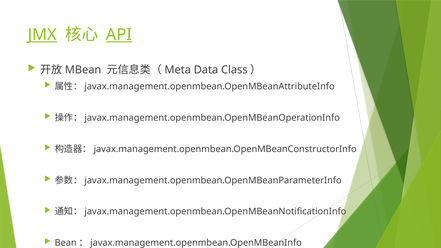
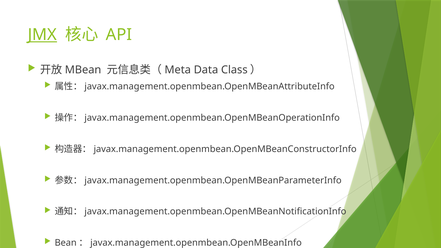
API underline: present -> none
